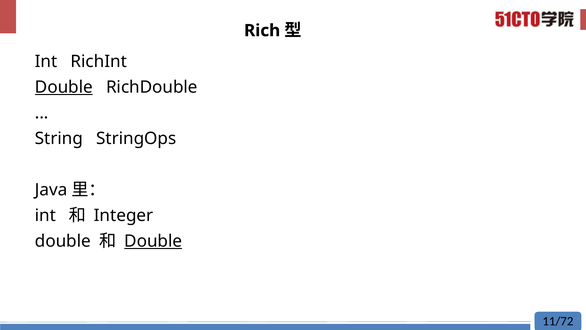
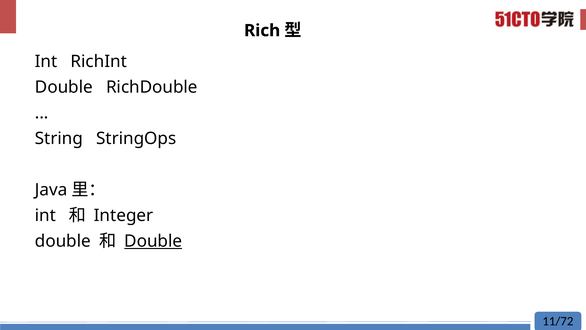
Double at (64, 87) underline: present -> none
